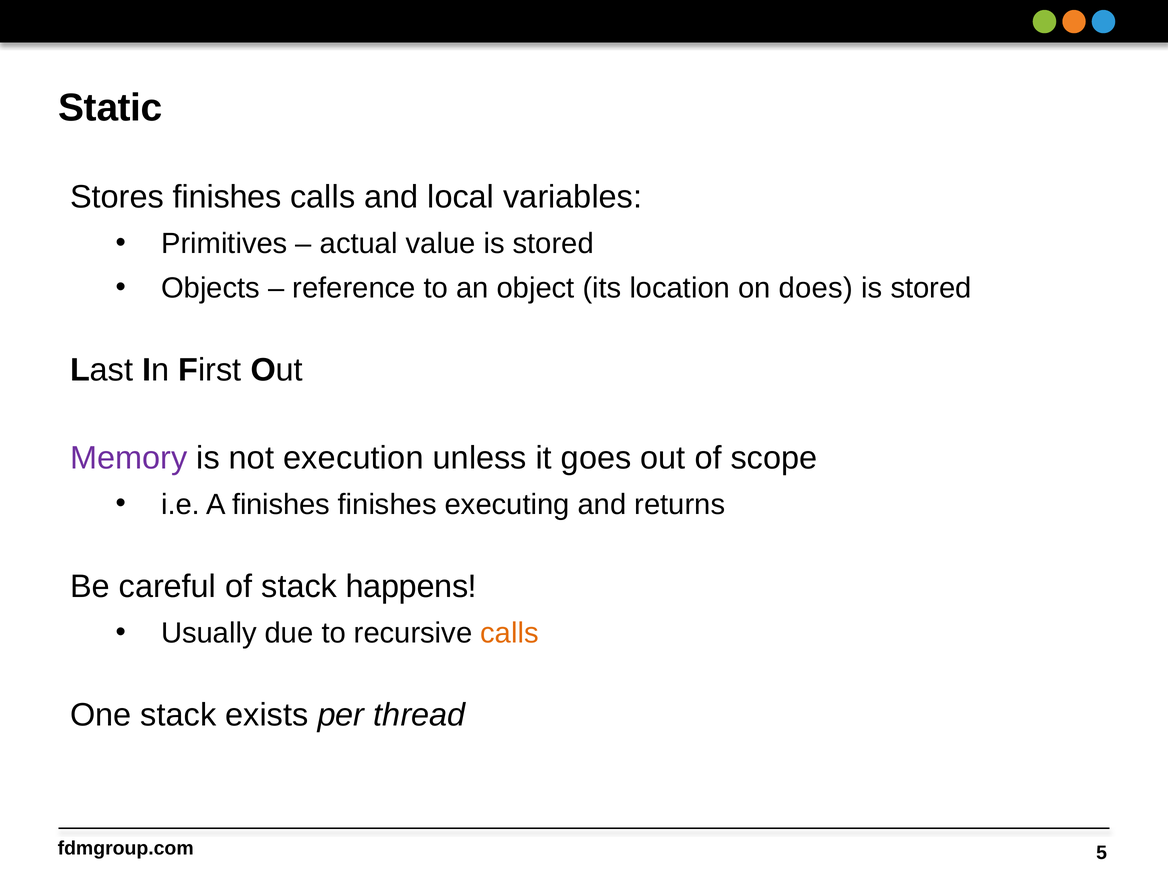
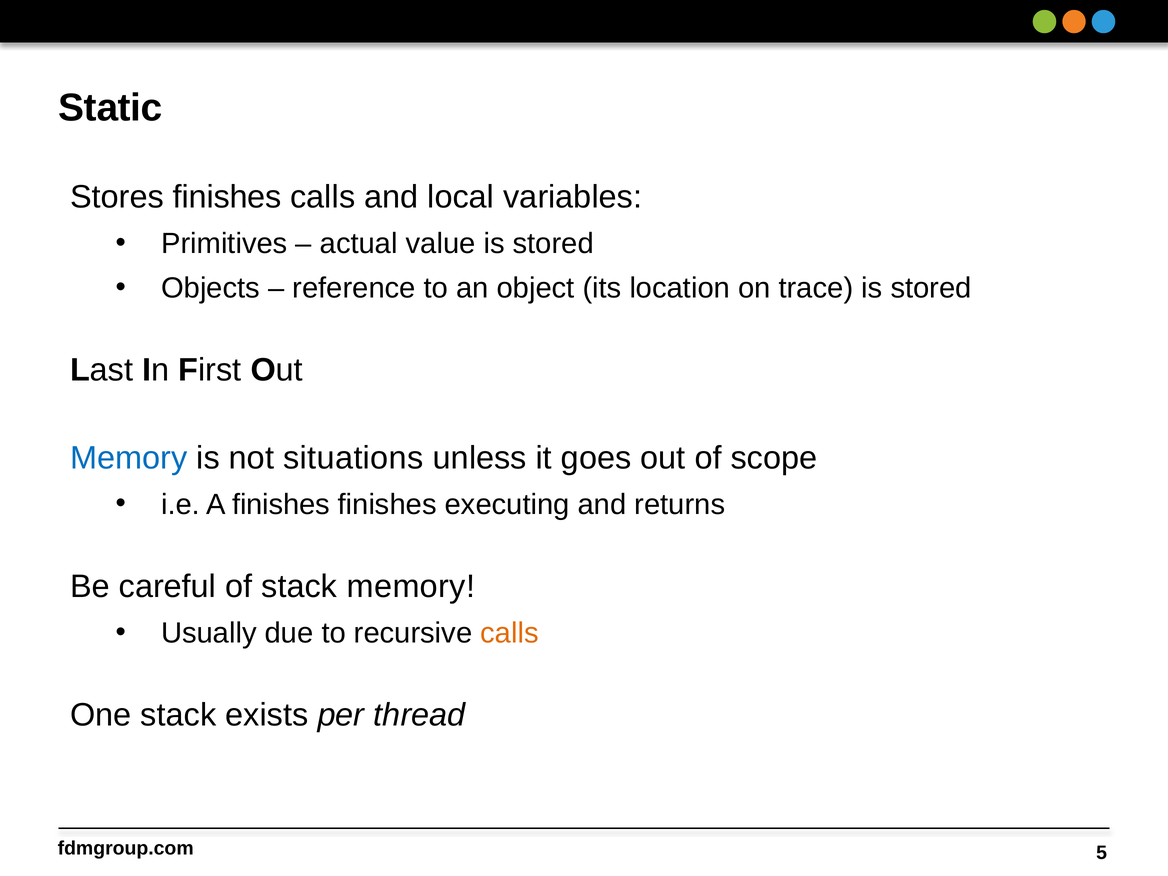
does: does -> trace
Memory at (129, 458) colour: purple -> blue
execution: execution -> situations
stack happens: happens -> memory
